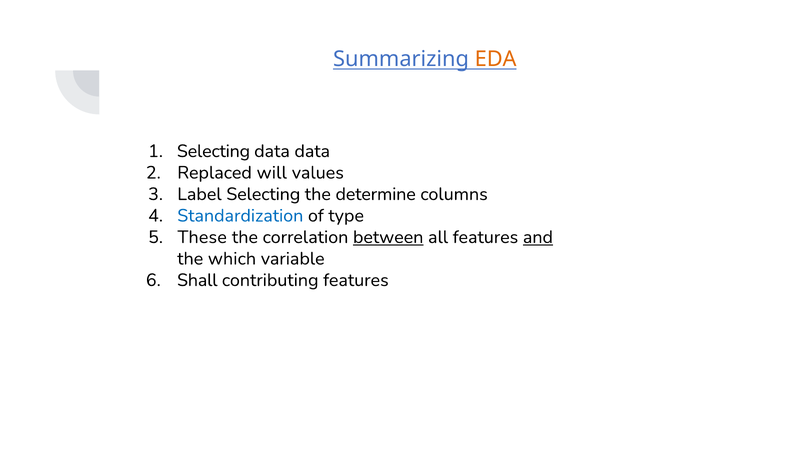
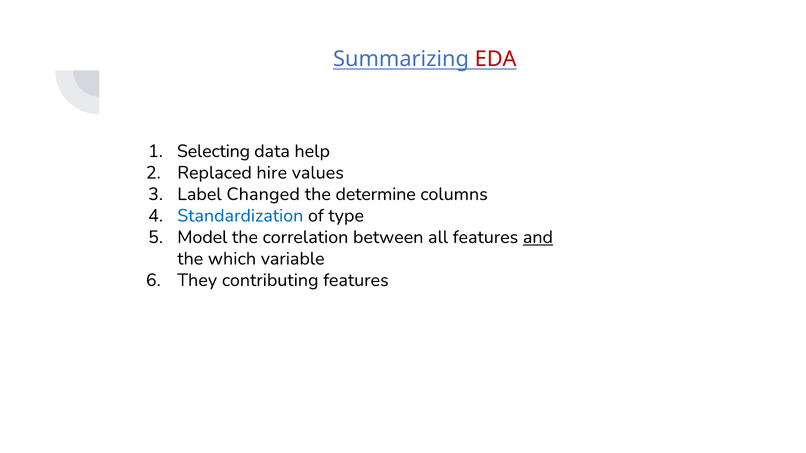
EDA colour: orange -> red
data data: data -> help
will: will -> hire
Label Selecting: Selecting -> Changed
These: These -> Model
between underline: present -> none
Shall: Shall -> They
